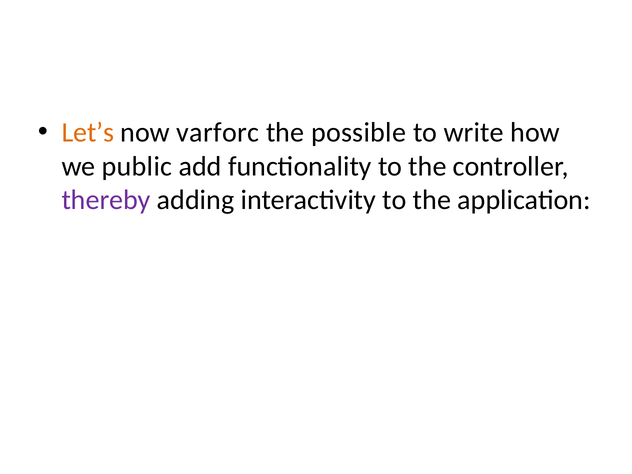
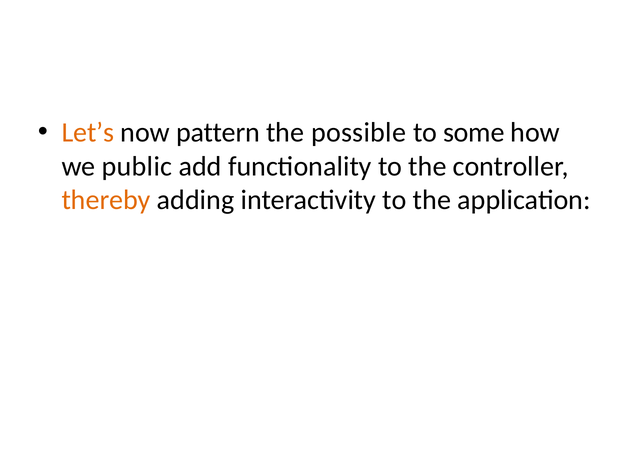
varforc: varforc -> pattern
write: write -> some
thereby colour: purple -> orange
